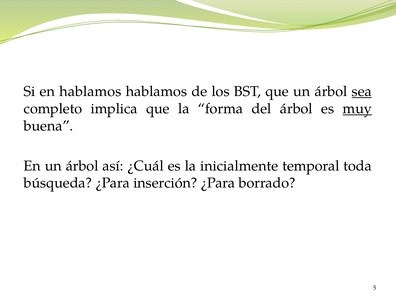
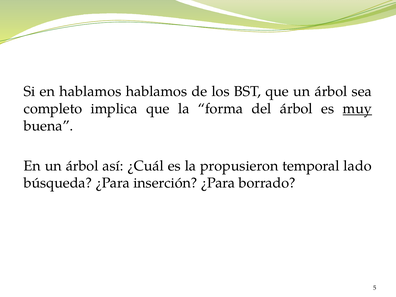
sea underline: present -> none
inicialmente: inicialmente -> propusieron
toda: toda -> lado
